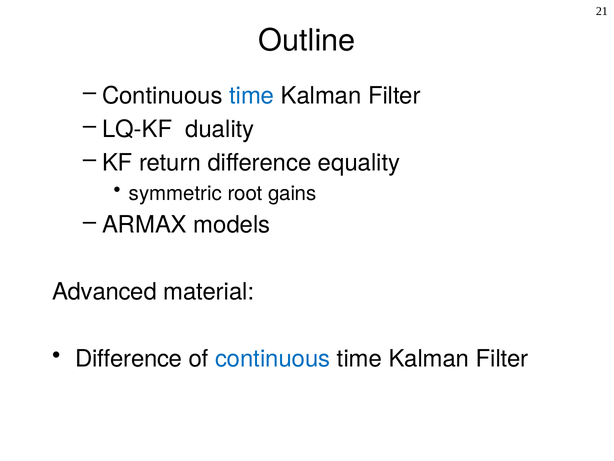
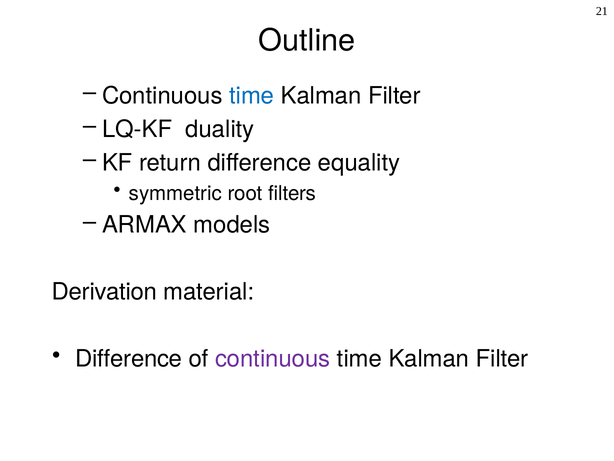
gains: gains -> filters
Advanced: Advanced -> Derivation
continuous at (273, 359) colour: blue -> purple
